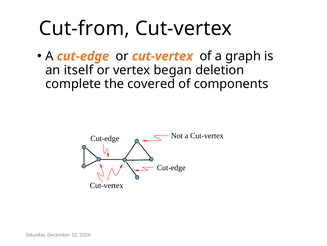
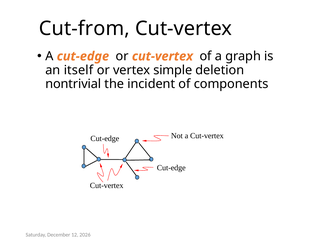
began: began -> simple
complete: complete -> nontrivial
covered: covered -> incident
